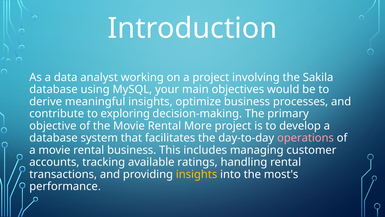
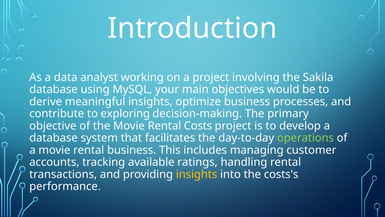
More: More -> Costs
operations colour: pink -> light green
most's: most's -> costs's
